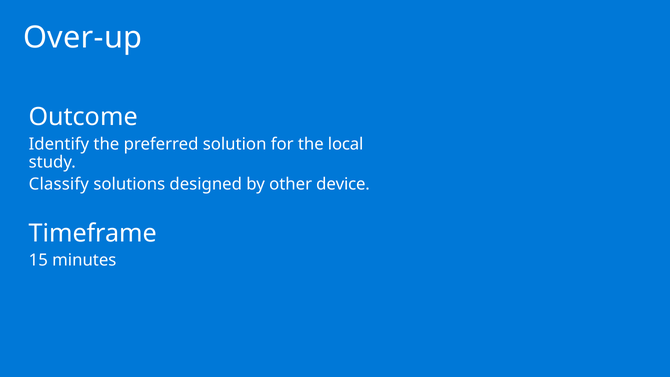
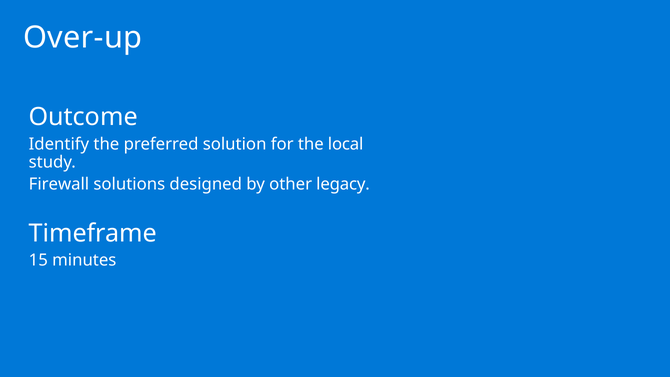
Classify: Classify -> Firewall
device: device -> legacy
